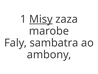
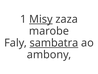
sambatra underline: none -> present
